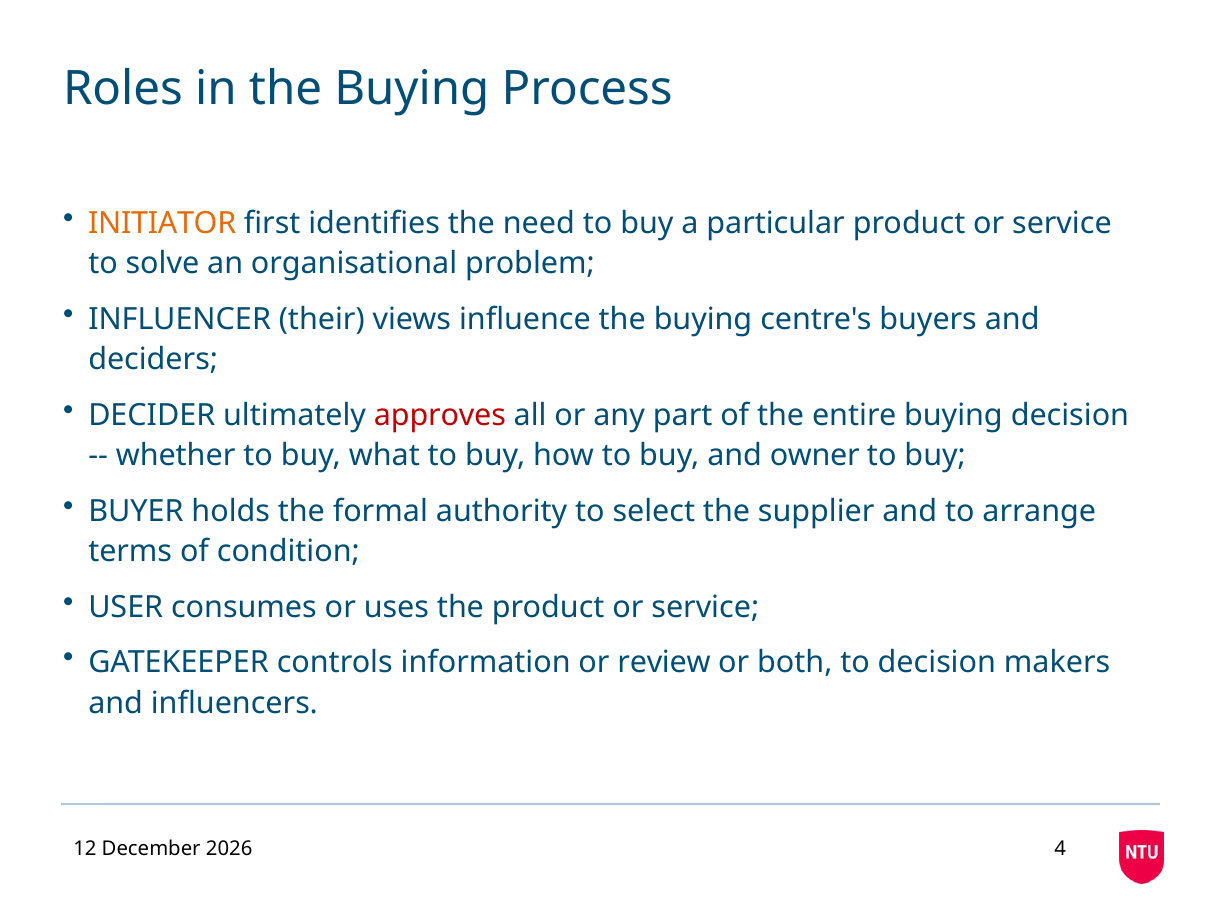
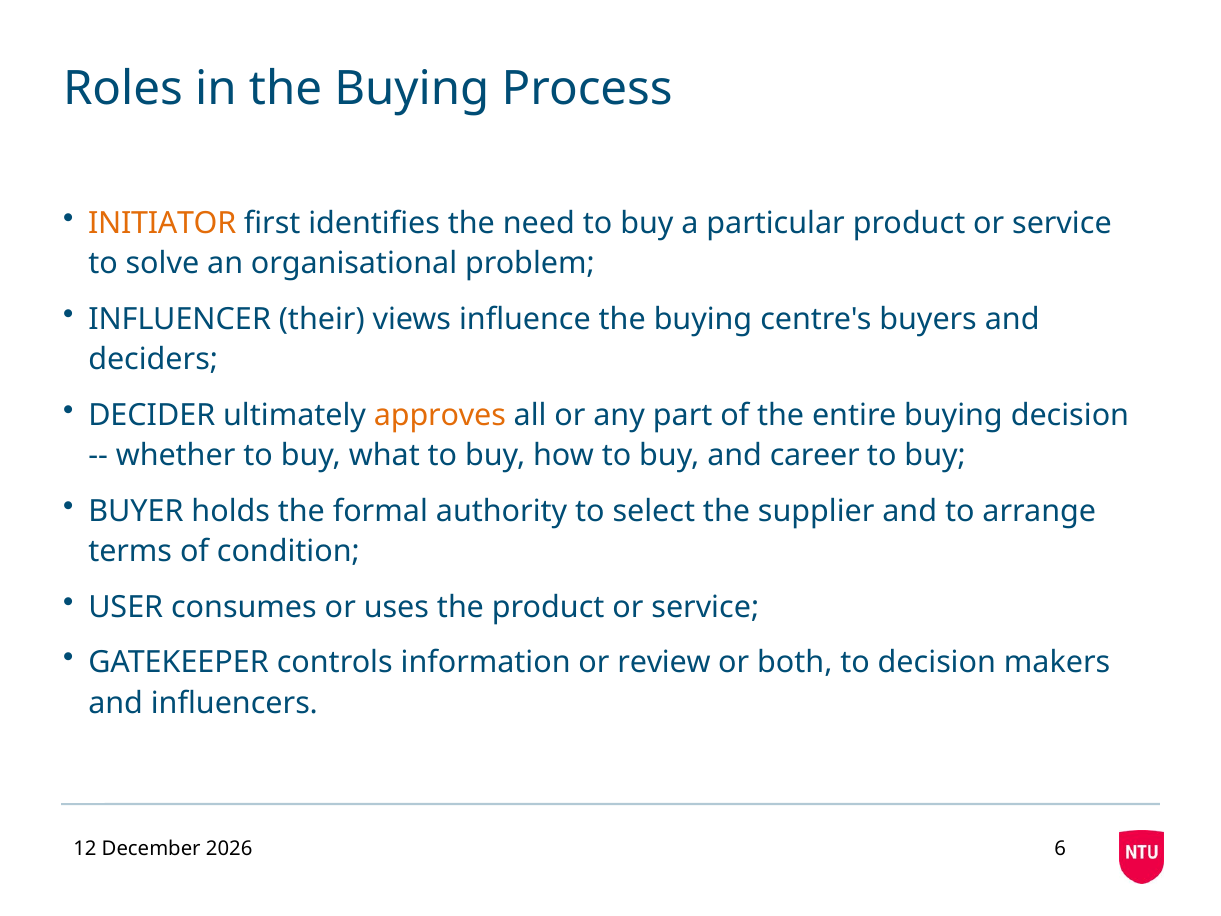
approves colour: red -> orange
owner: owner -> career
4: 4 -> 6
